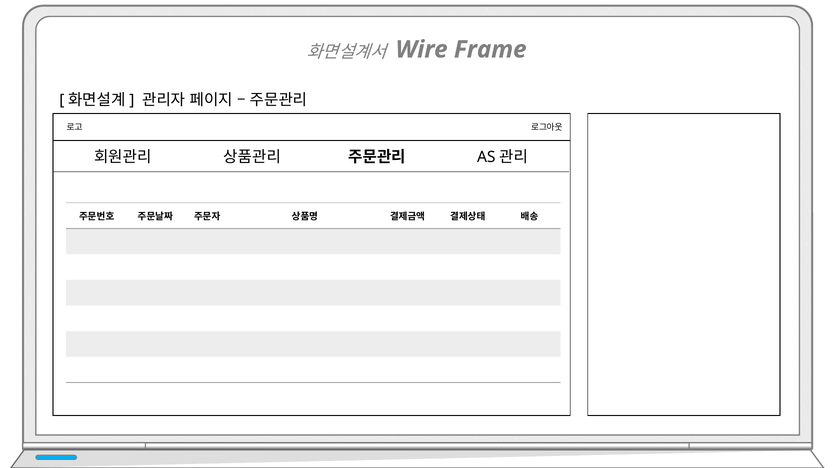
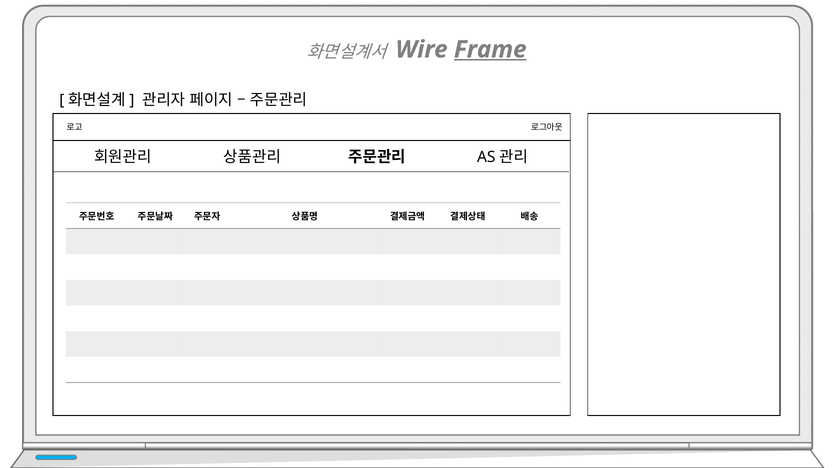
Frame underline: none -> present
